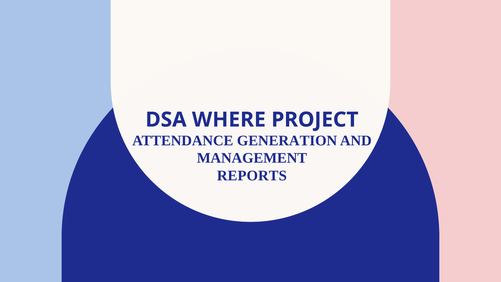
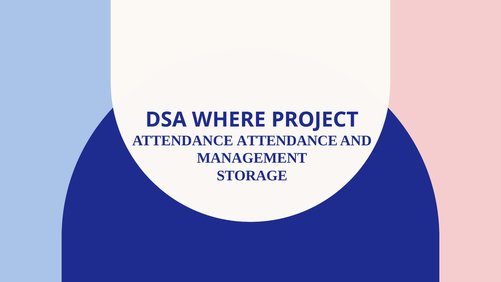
ATTENDANCE GENERATION: GENERATION -> ATTENDANCE
REPORTS: REPORTS -> STORAGE
